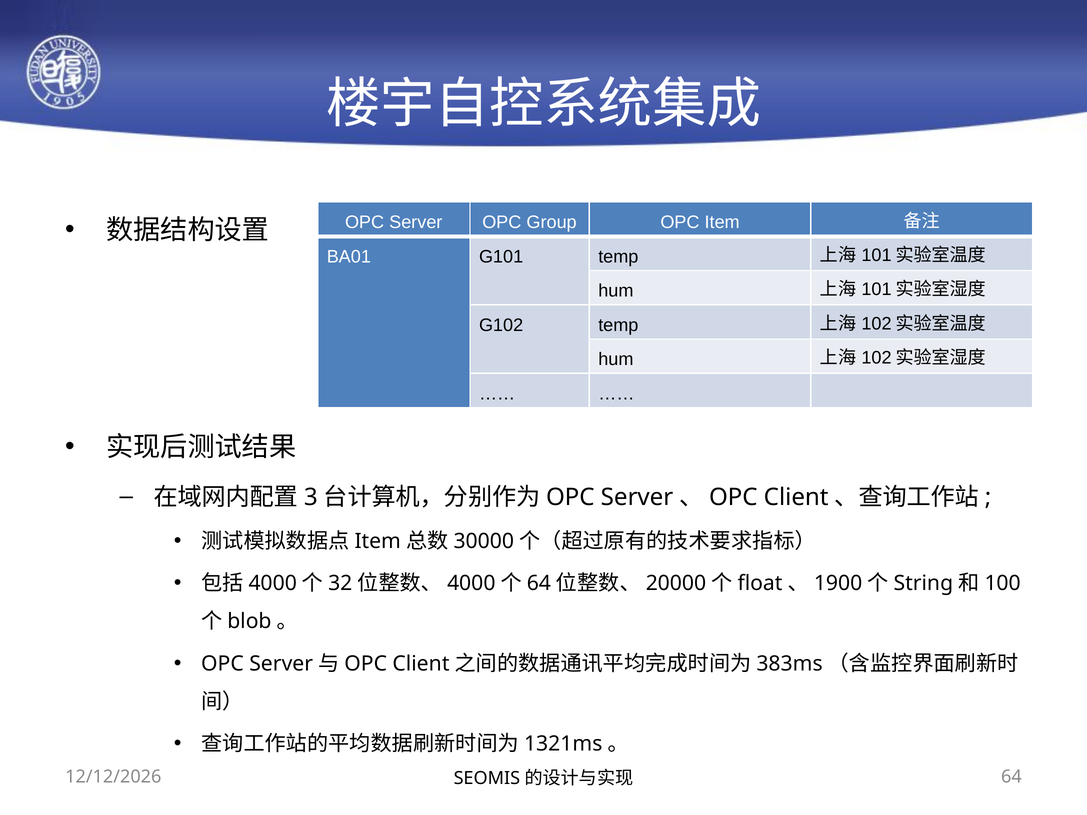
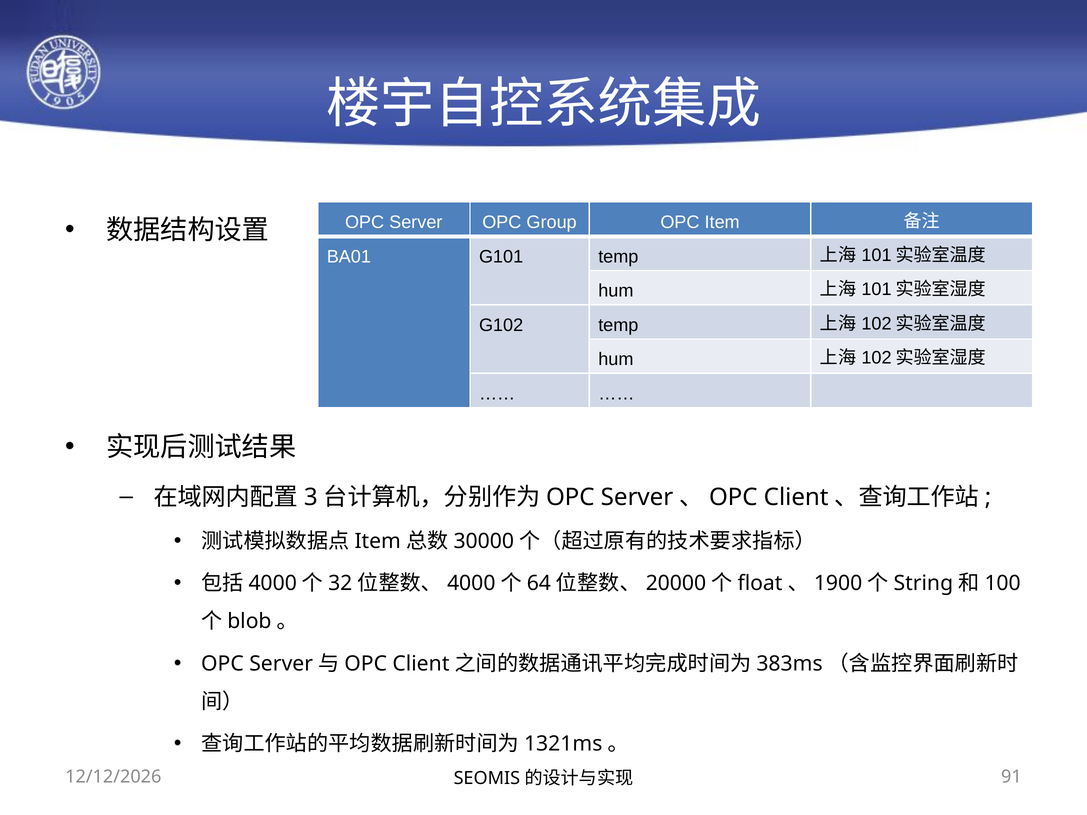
64: 64 -> 91
